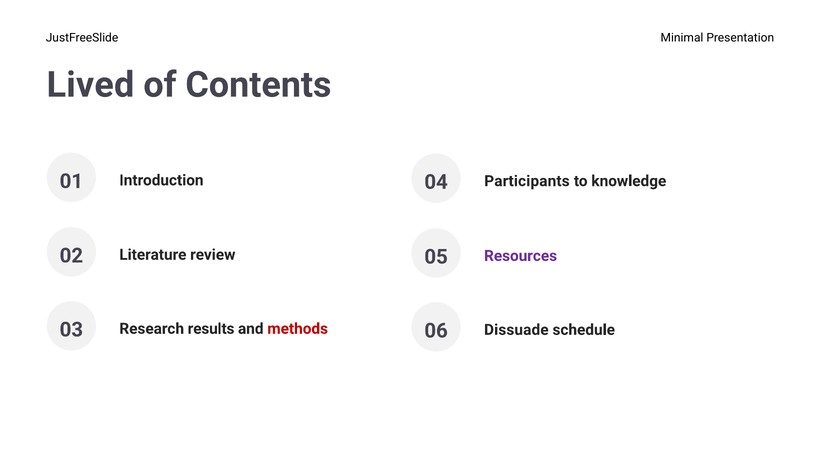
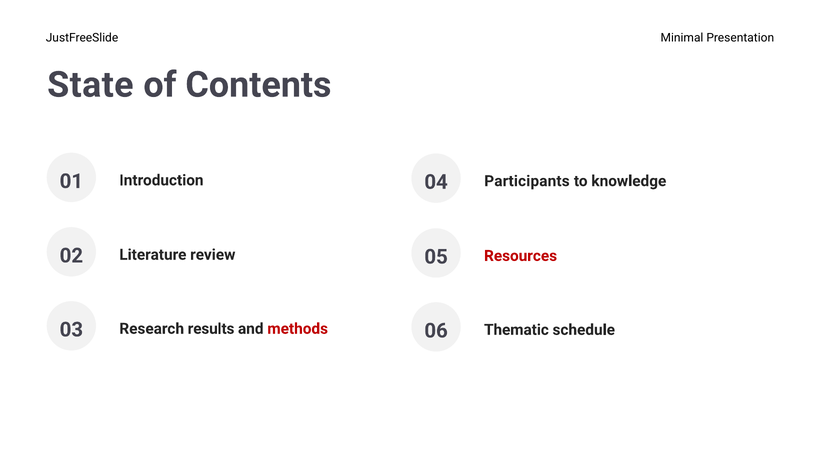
Lived: Lived -> State
Resources colour: purple -> red
Dissuade: Dissuade -> Thematic
